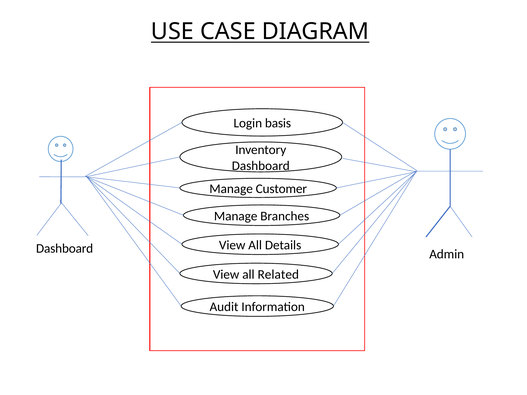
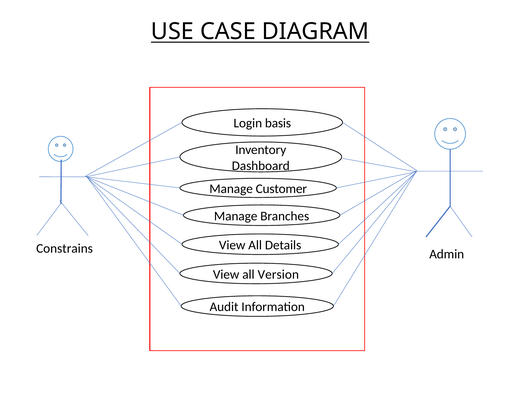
Dashboard at (65, 249): Dashboard -> Constrains
Related: Related -> Version
